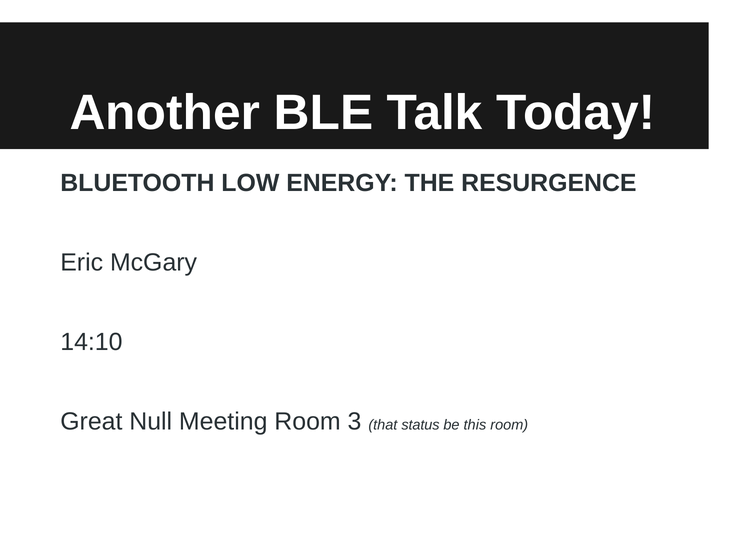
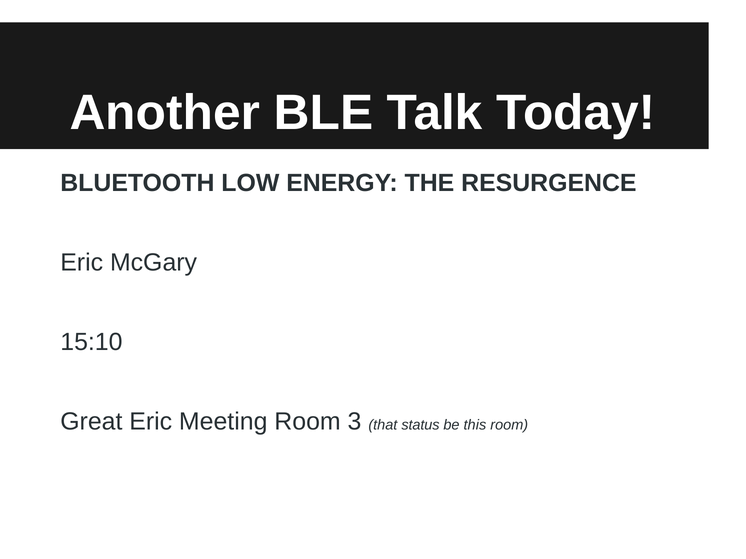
14:10: 14:10 -> 15:10
Great Null: Null -> Eric
